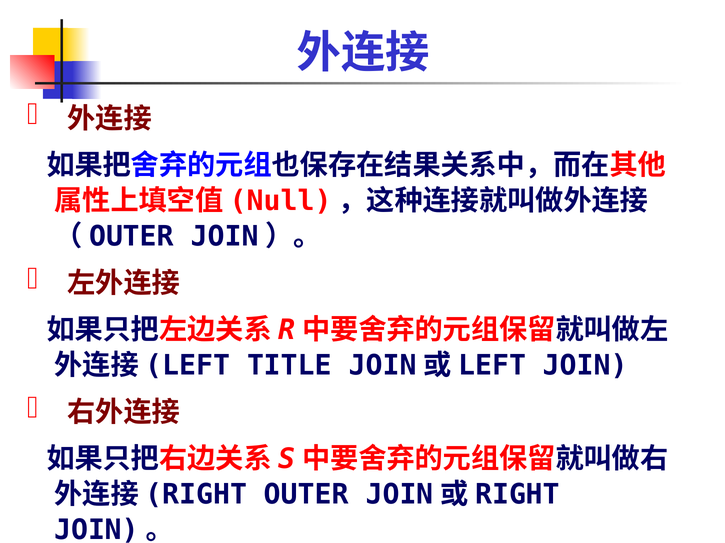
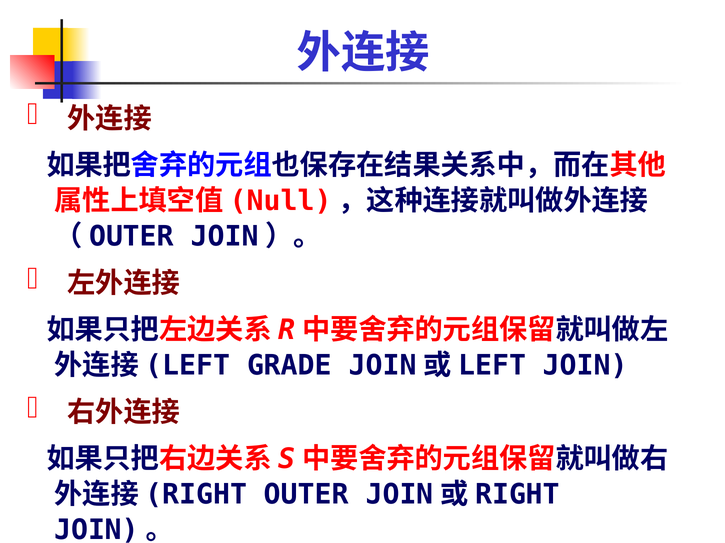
TITLE: TITLE -> GRADE
